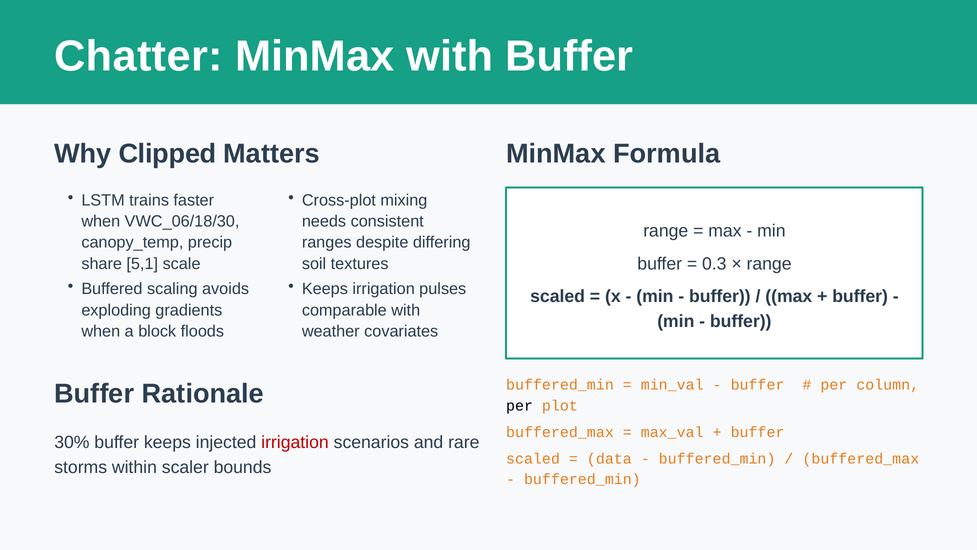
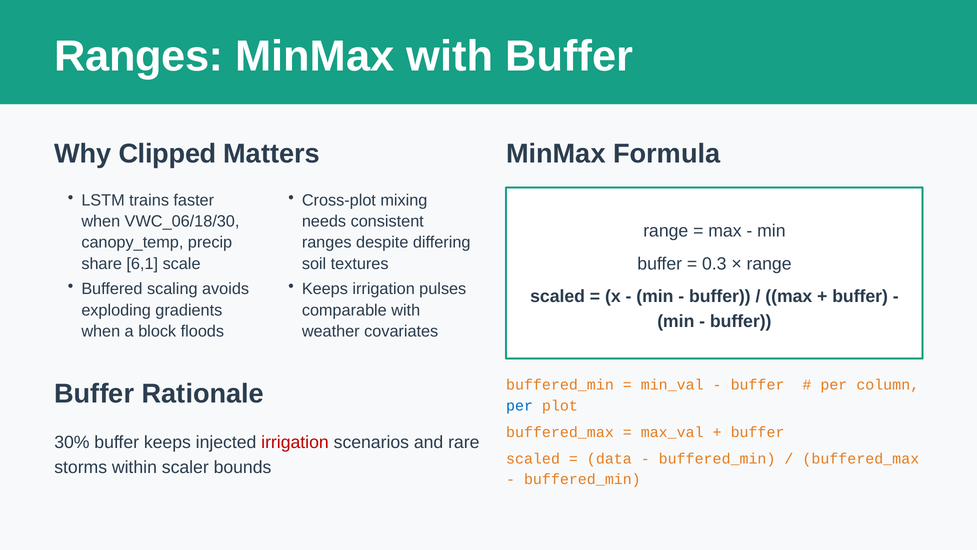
Chatter at (138, 56): Chatter -> Ranges
5,1: 5,1 -> 6,1
per at (520, 406) colour: black -> blue
